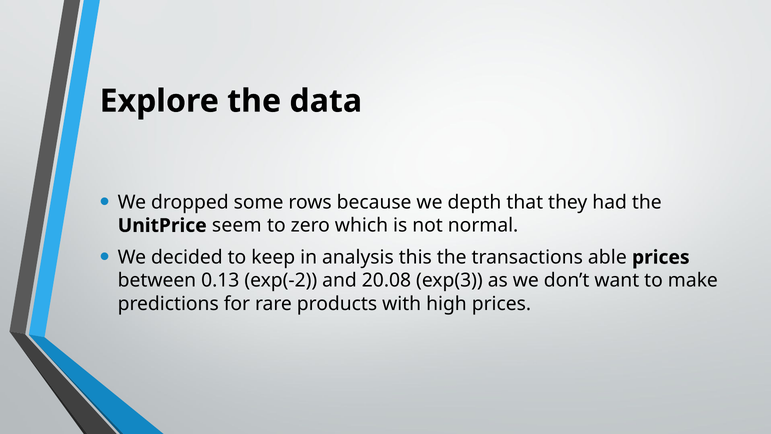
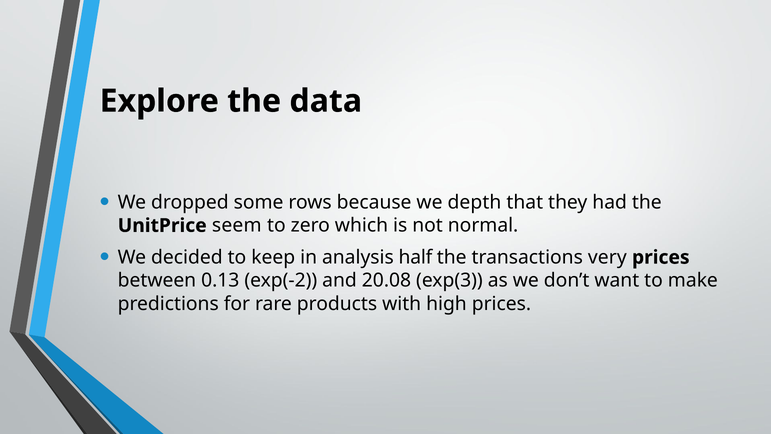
this: this -> half
able: able -> very
